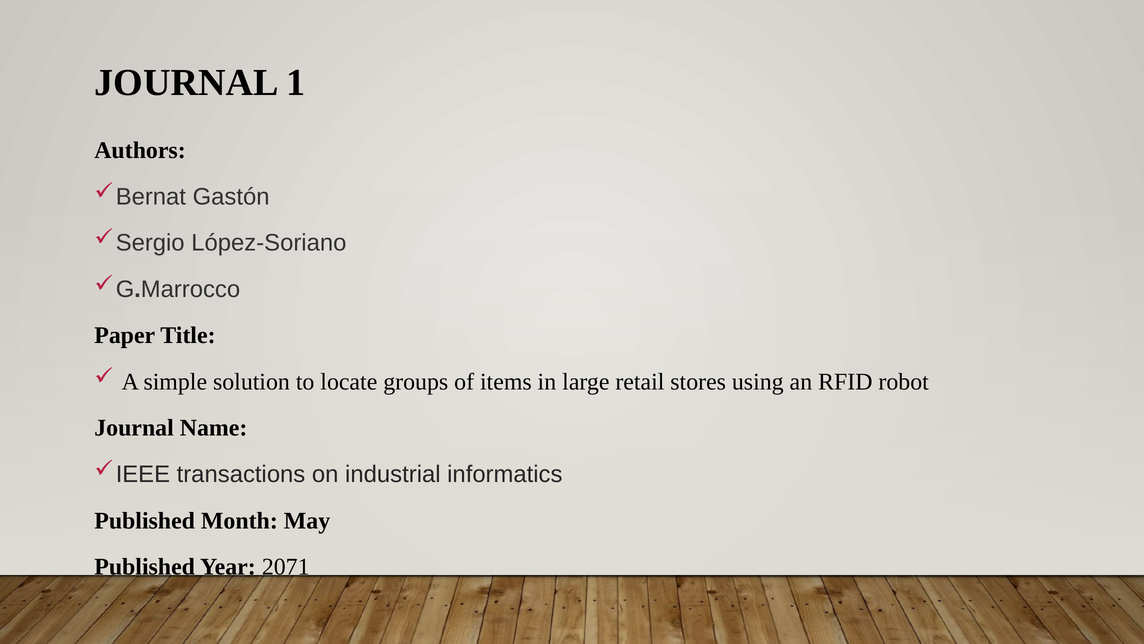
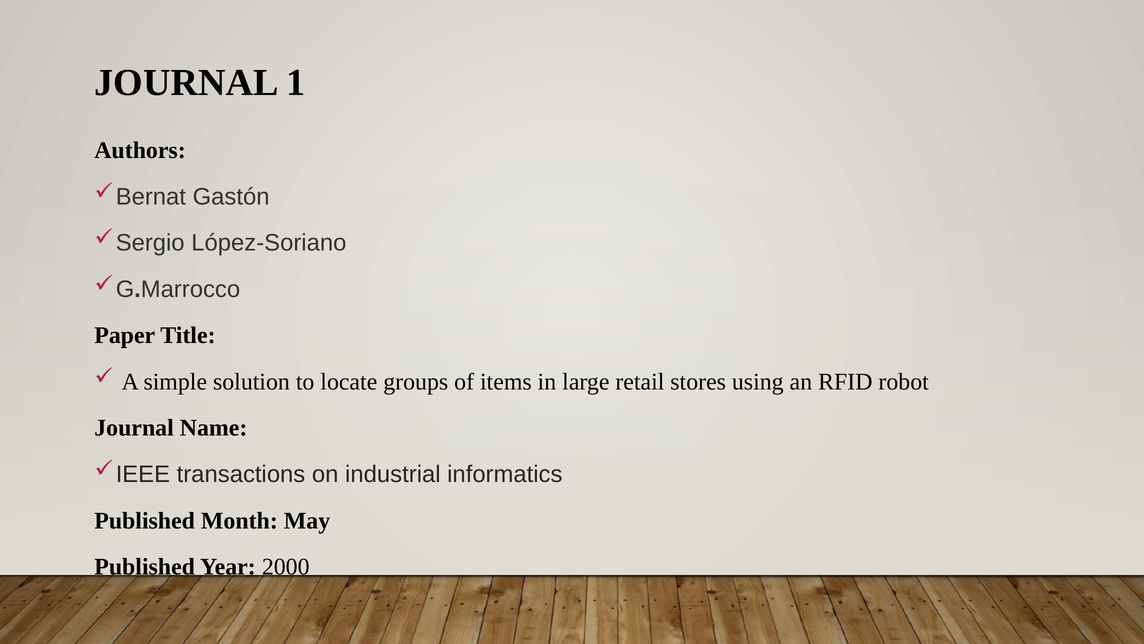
2071: 2071 -> 2000
